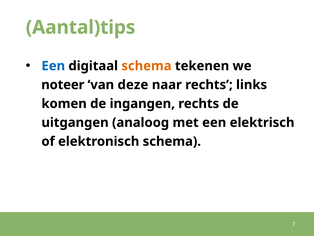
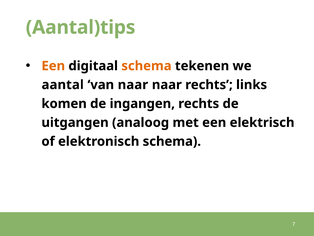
Een at (53, 66) colour: blue -> orange
noteer: noteer -> aantal
van deze: deze -> naar
